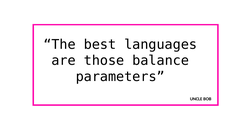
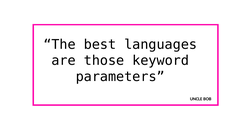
balance: balance -> keyword
